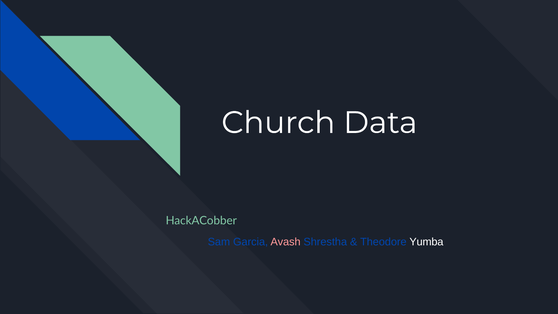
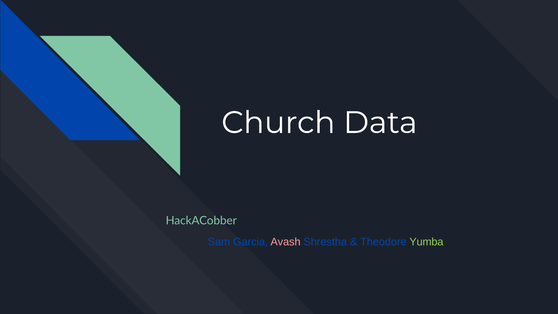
Yumba colour: white -> light green
